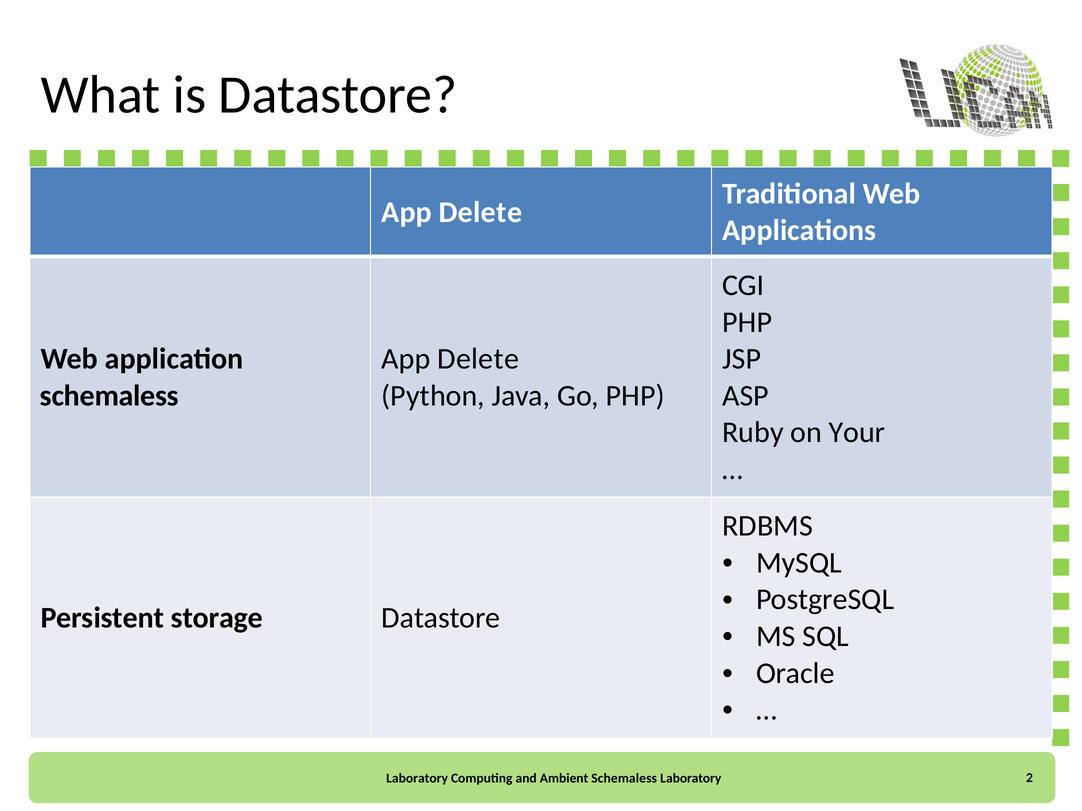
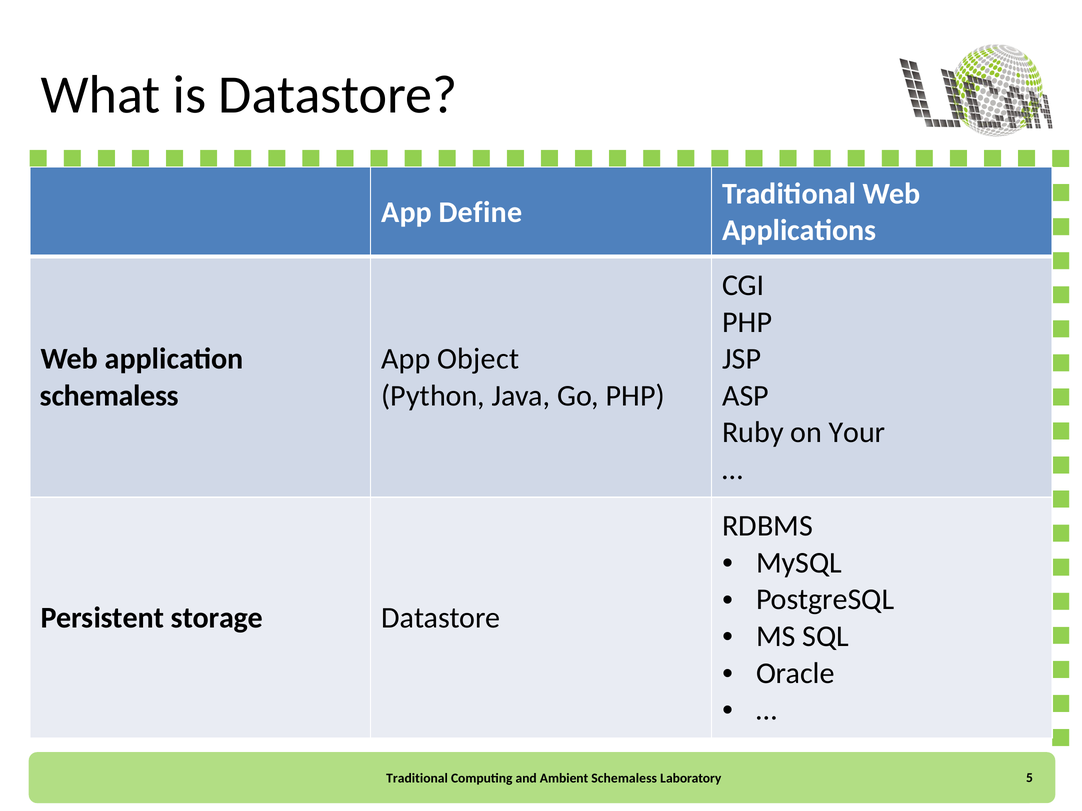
Delete at (480, 212): Delete -> Define
Delete at (478, 359): Delete -> Object
Laboratory at (417, 779): Laboratory -> Traditional
2: 2 -> 5
